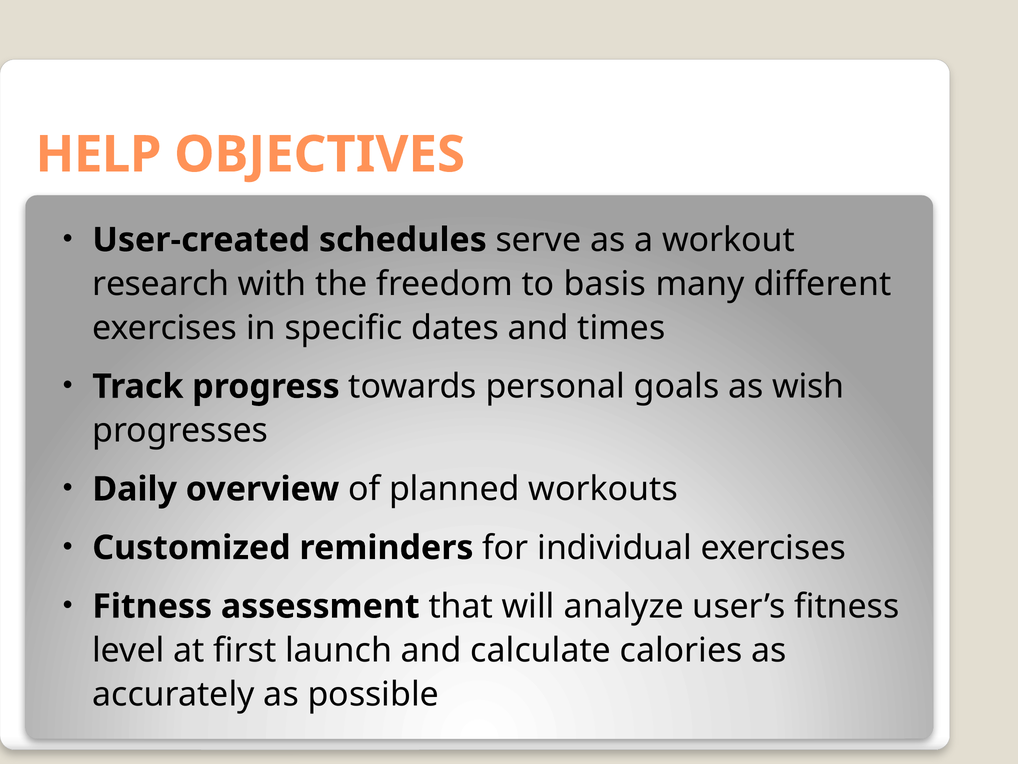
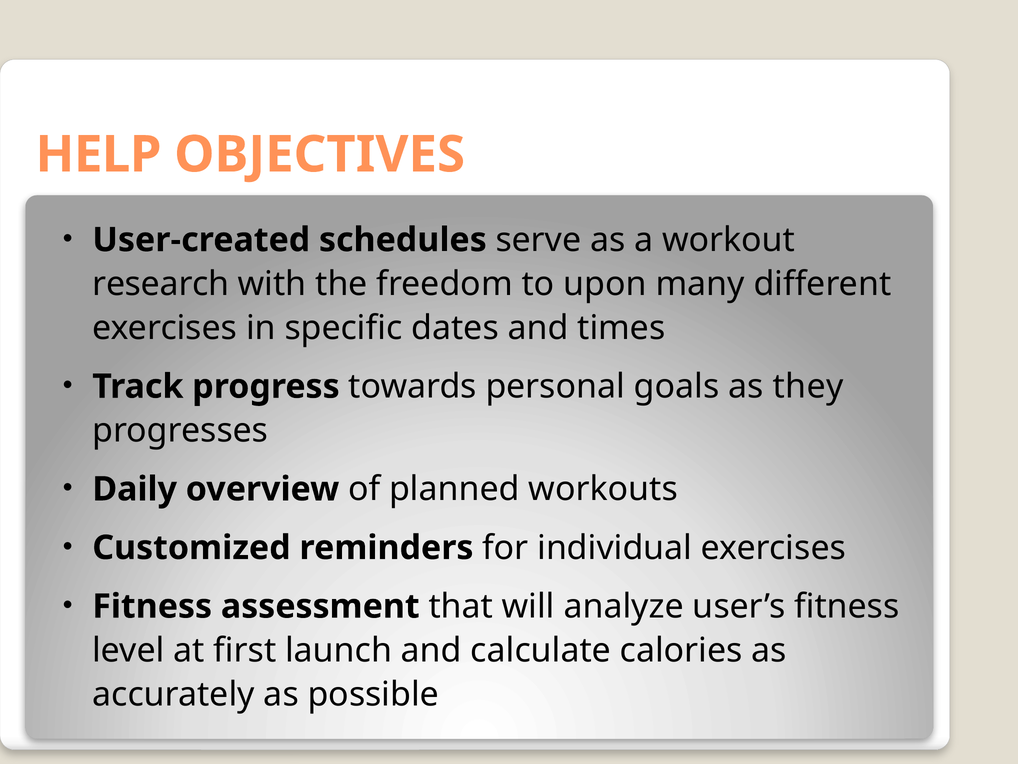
basis: basis -> upon
wish: wish -> they
